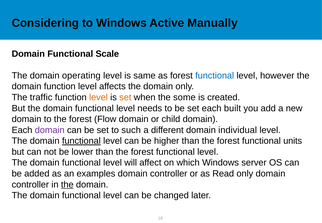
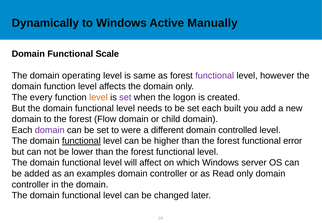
Considering: Considering -> Dynamically
functional at (215, 76) colour: blue -> purple
traffic: traffic -> every
set at (125, 97) colour: orange -> purple
some: some -> logon
such: such -> were
individual: individual -> controlled
units: units -> error
the at (67, 184) underline: present -> none
